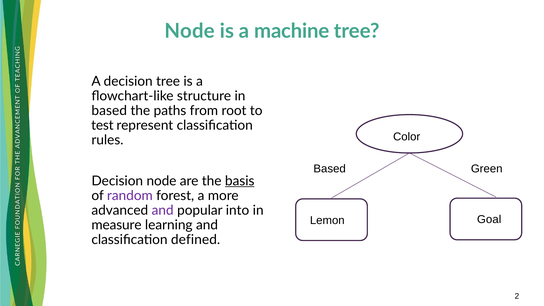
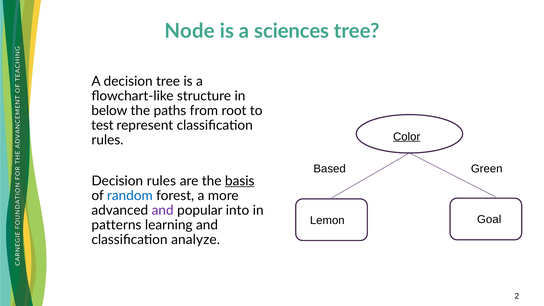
machine: machine -> sciences
based at (109, 111): based -> below
Color underline: none -> present
Decision node: node -> rules
random colour: purple -> blue
measure: measure -> patterns
defined: defined -> analyze
